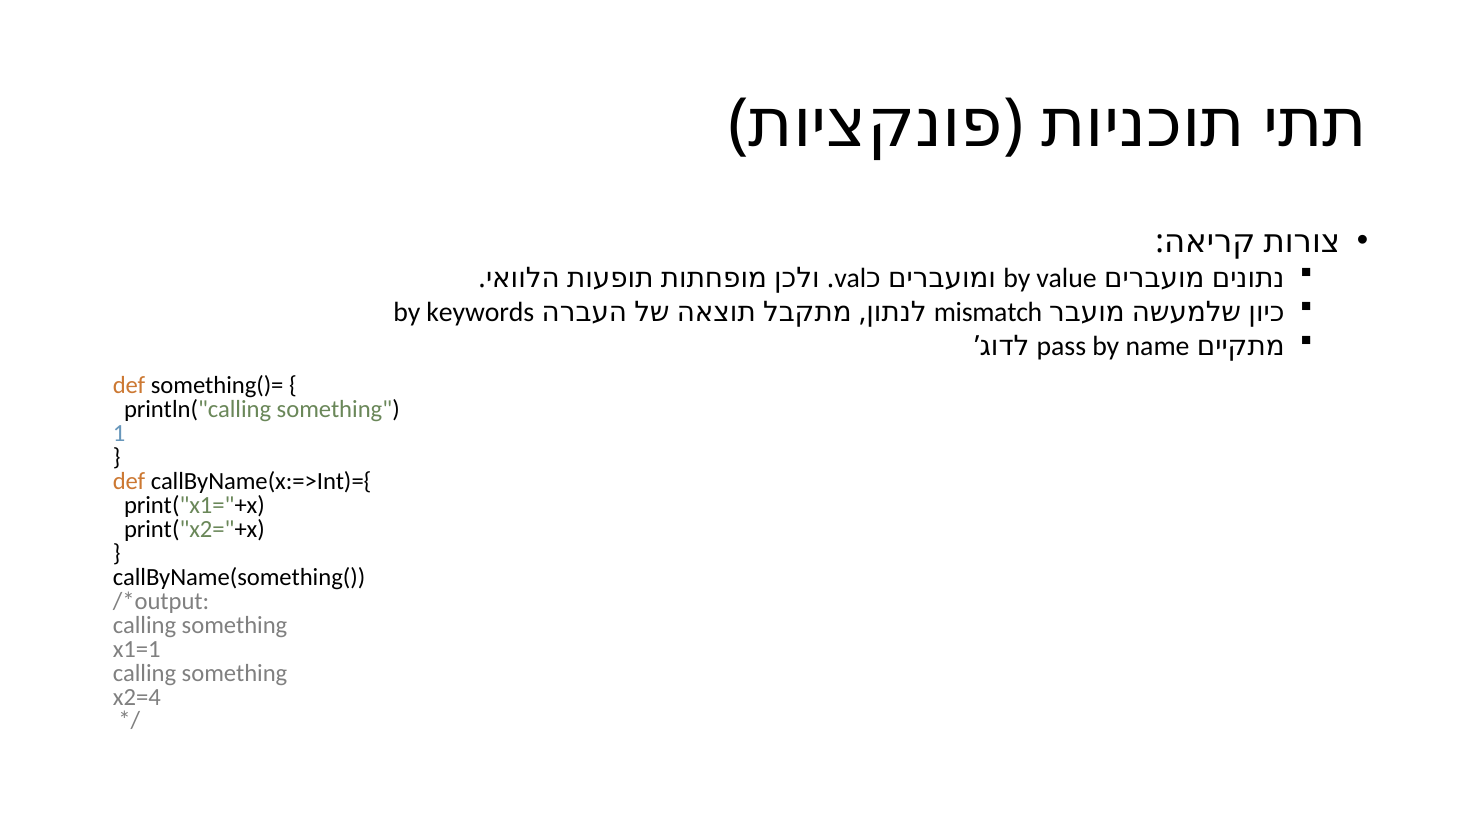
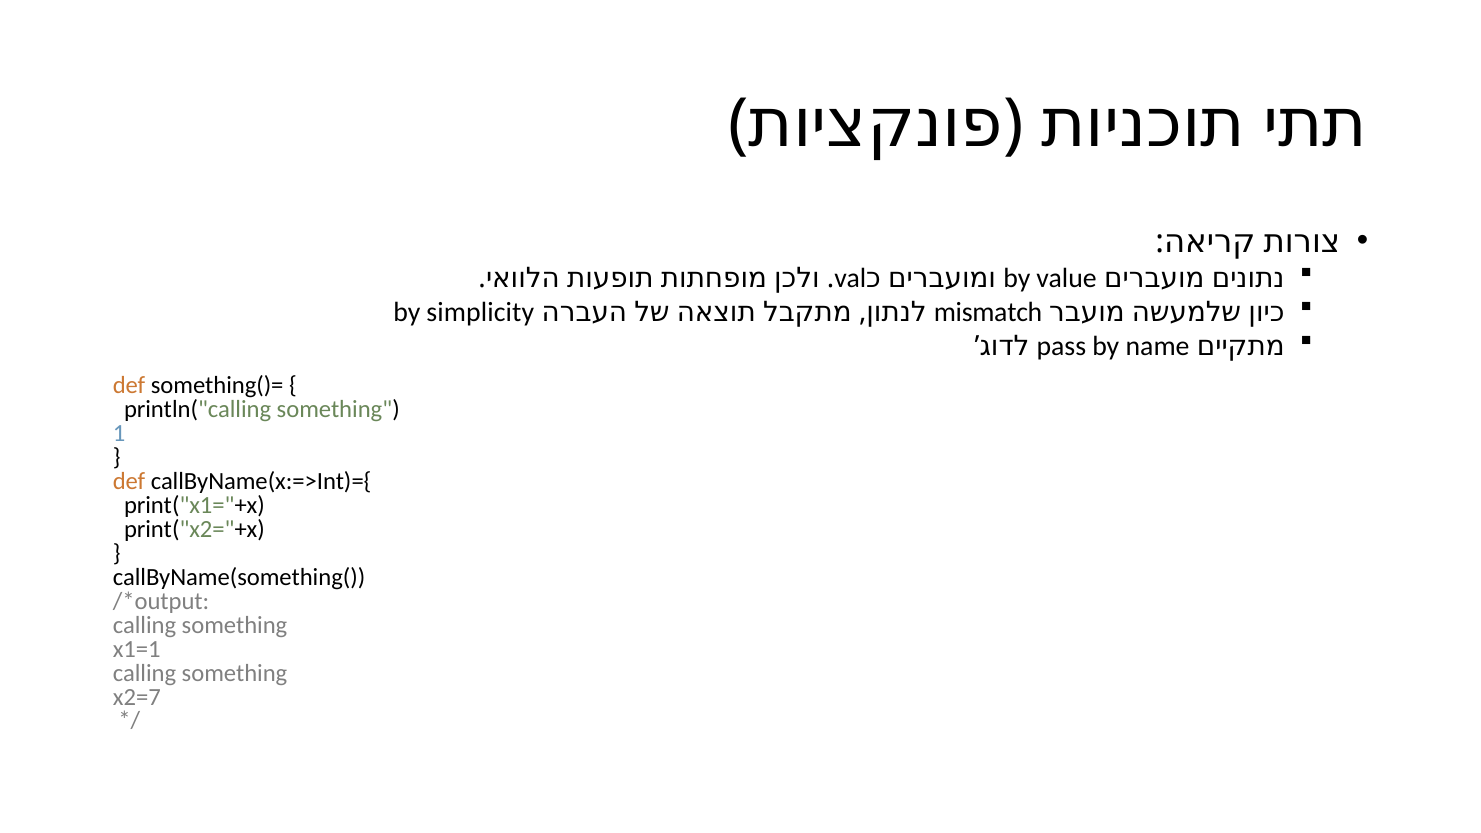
keywords: keywords -> simplicity
x2=4: x2=4 -> x2=7
